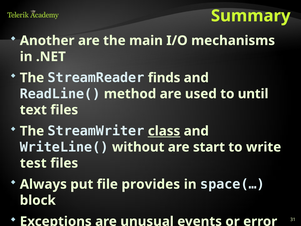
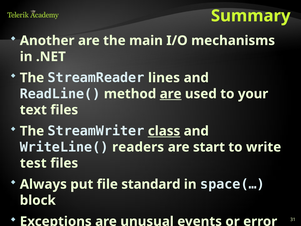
finds: finds -> lines
are at (171, 94) underline: none -> present
until: until -> your
without: without -> readers
provides: provides -> standard
